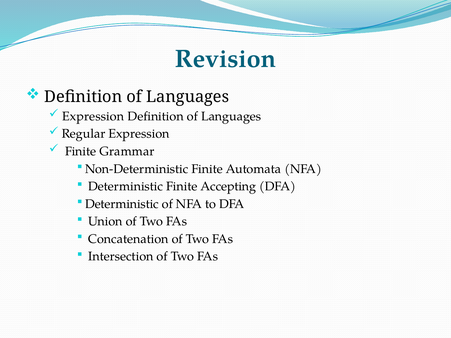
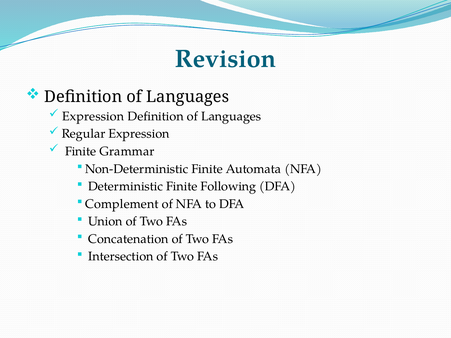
Accepting: Accepting -> Following
Deterministic at (122, 204): Deterministic -> Complement
